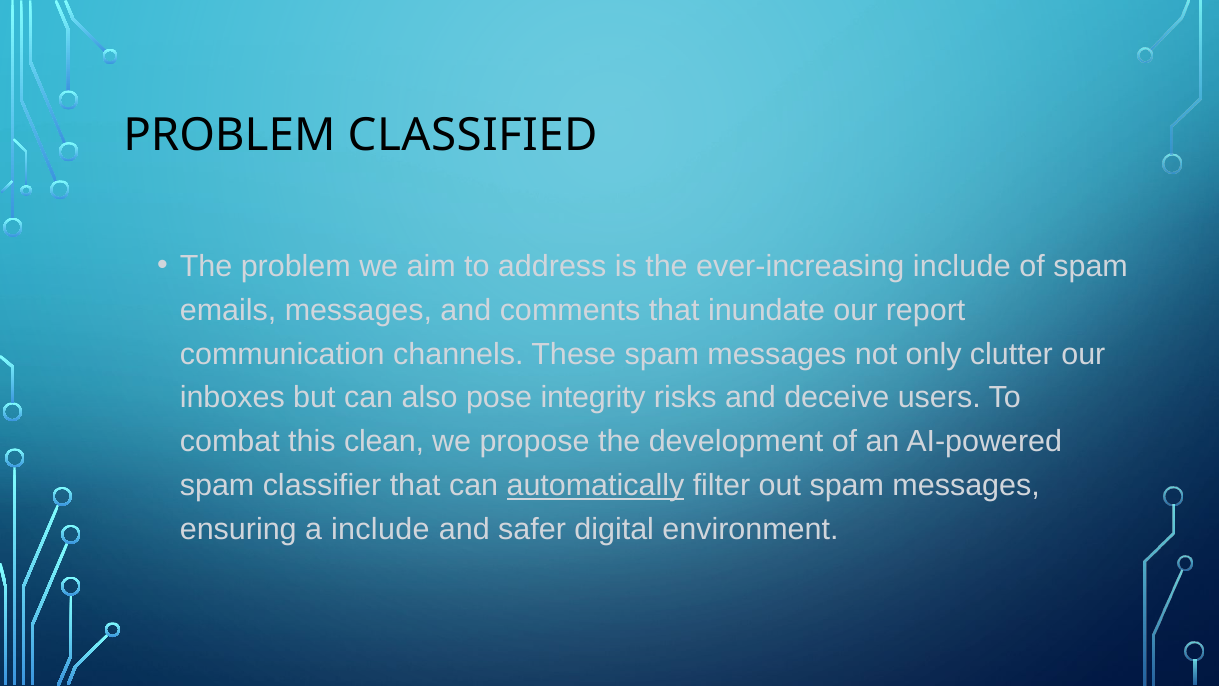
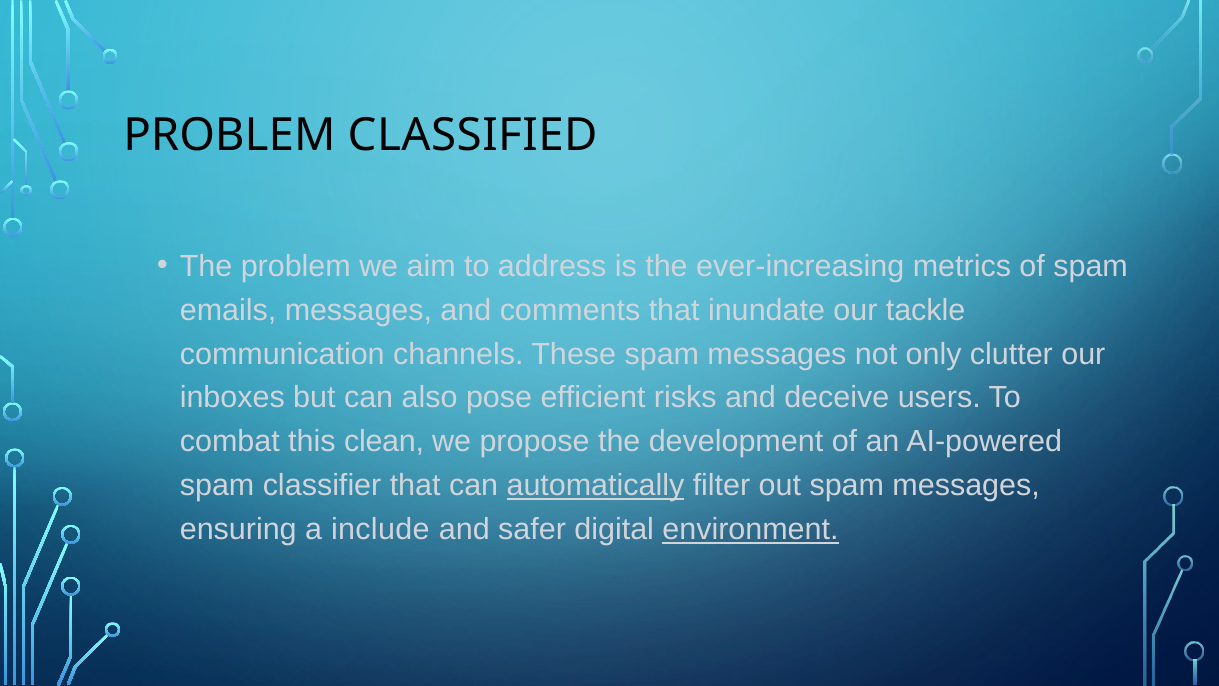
ever-increasing include: include -> metrics
report: report -> tackle
integrity: integrity -> efficient
environment underline: none -> present
